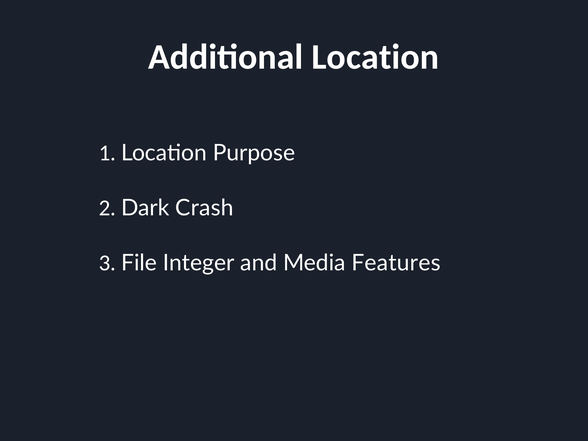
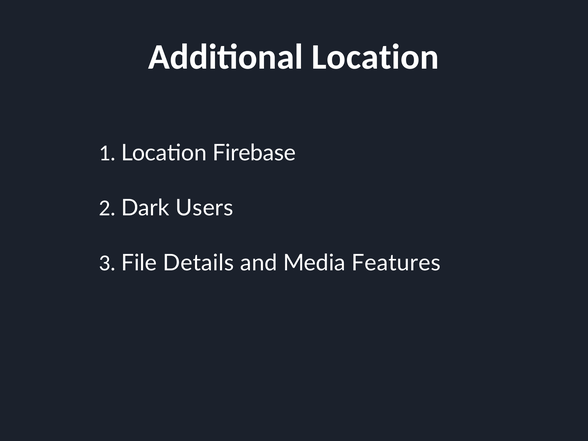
Purpose: Purpose -> Firebase
Crash: Crash -> Users
Integer: Integer -> Details
